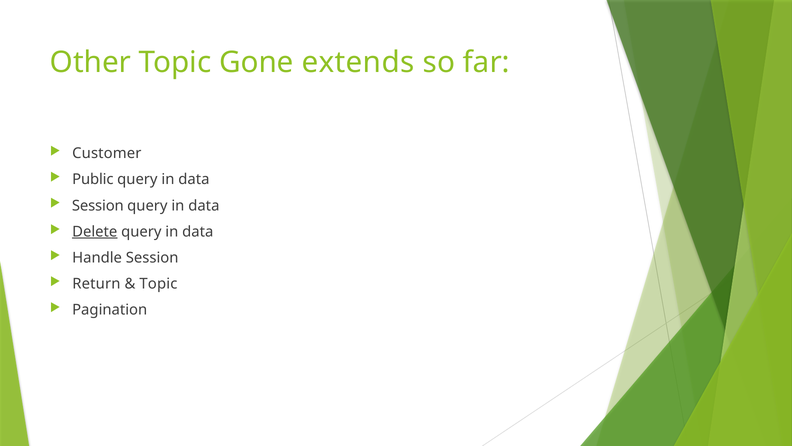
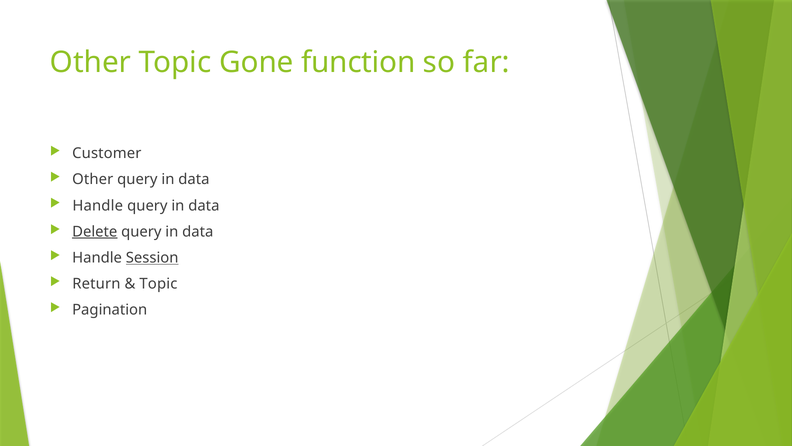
extends: extends -> function
Public at (93, 179): Public -> Other
Session at (98, 205): Session -> Handle
Session at (152, 258) underline: none -> present
